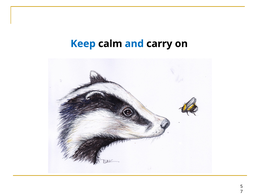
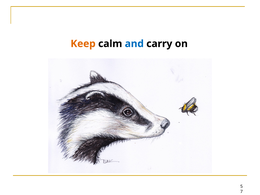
Keep colour: blue -> orange
